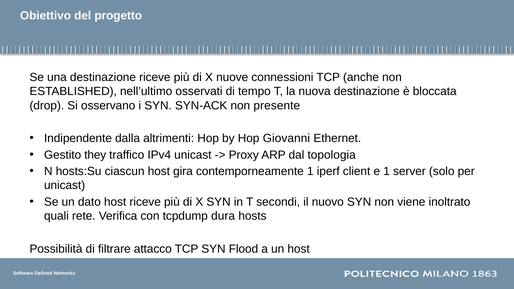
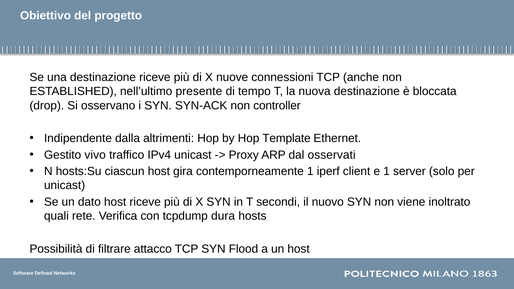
osservati: osservati -> presente
presente: presente -> controller
Giovanni: Giovanni -> Template
they: they -> vivo
topologia: topologia -> osservati
